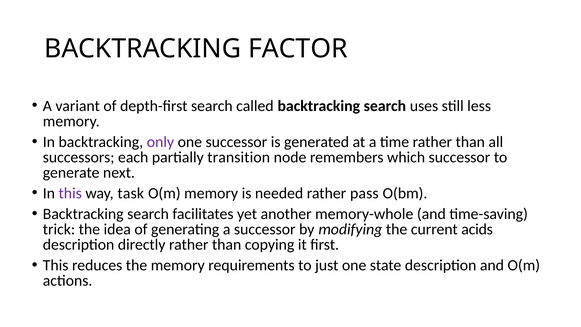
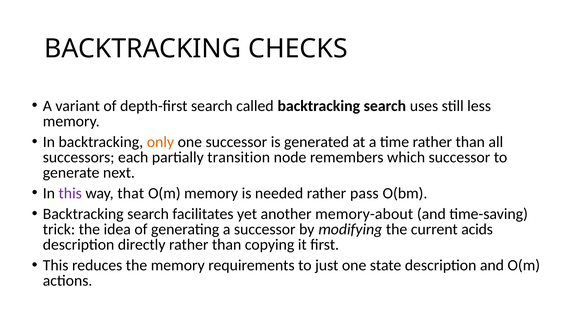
FACTOR: FACTOR -> CHECKS
only colour: purple -> orange
task: task -> that
memory-whole: memory-whole -> memory-about
